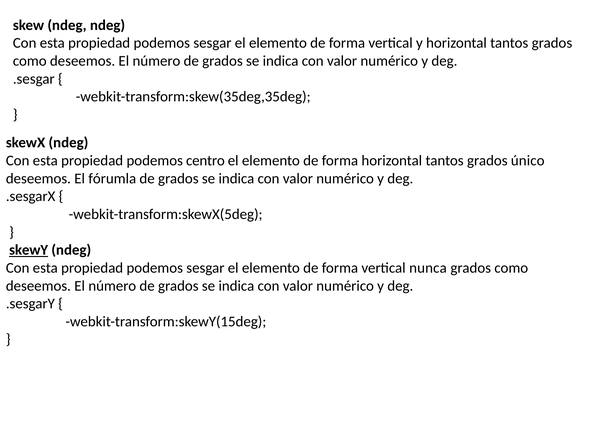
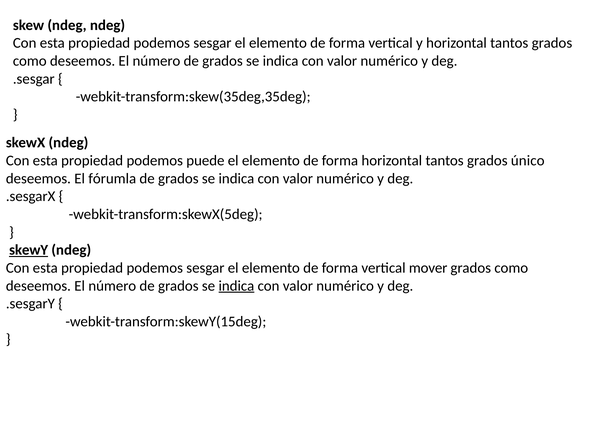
centro: centro -> puede
nunca: nunca -> mover
indica at (236, 286) underline: none -> present
